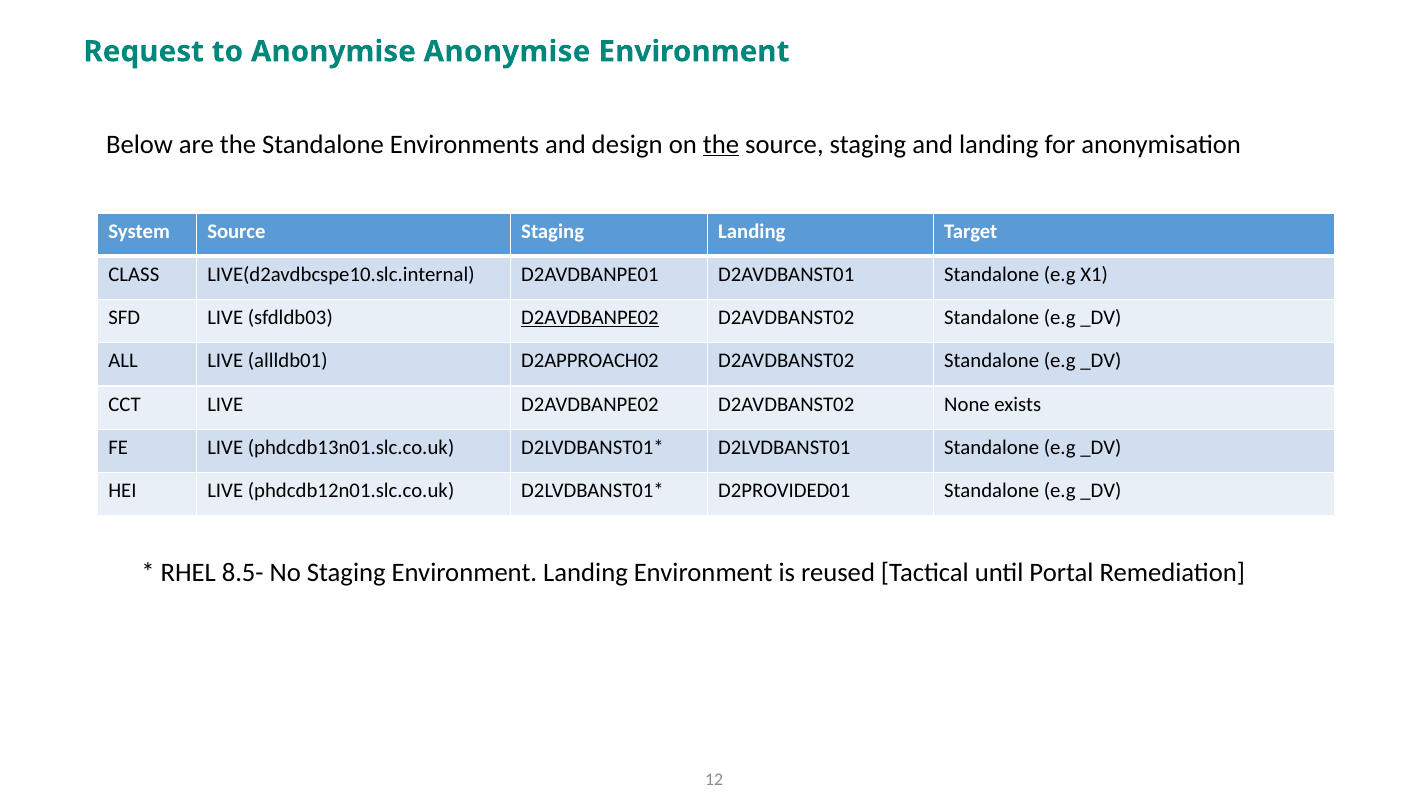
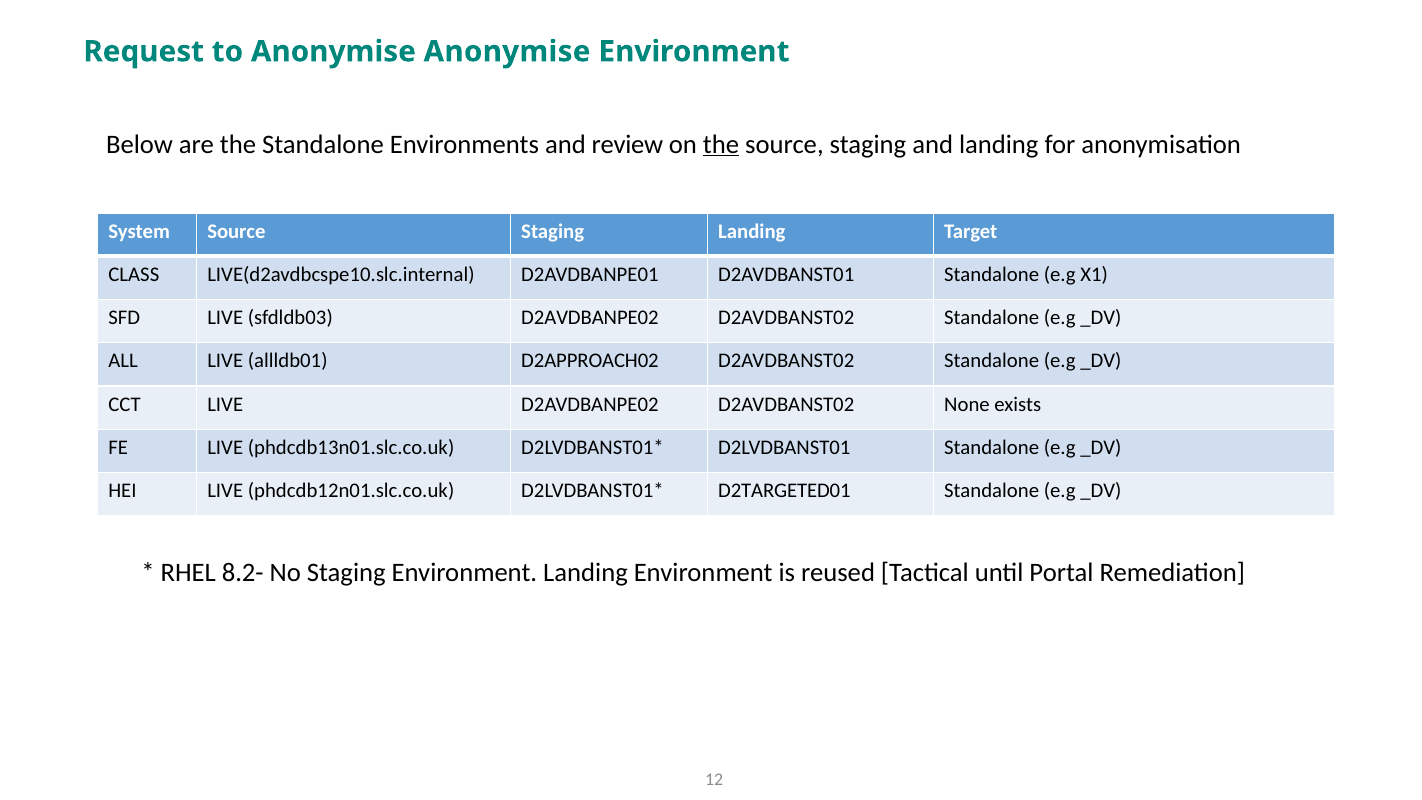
design: design -> review
D2AVDBANPE02 at (590, 318) underline: present -> none
D2PROVIDED01: D2PROVIDED01 -> D2TARGETED01
8.5-: 8.5- -> 8.2-
